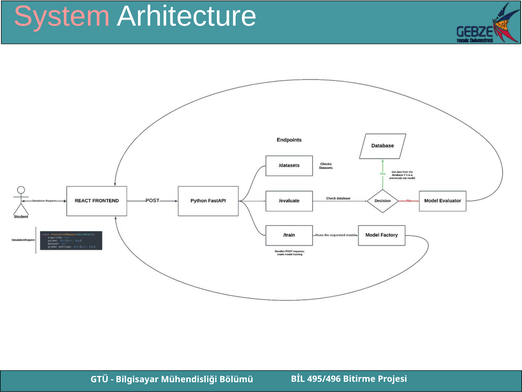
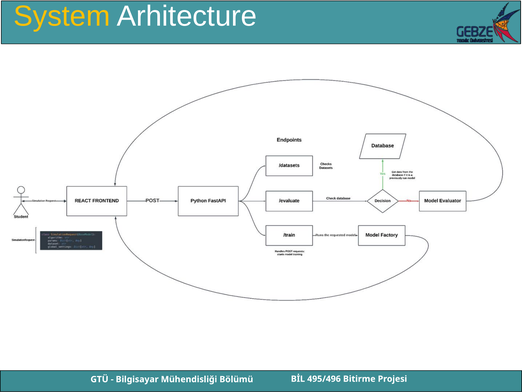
System colour: pink -> yellow
